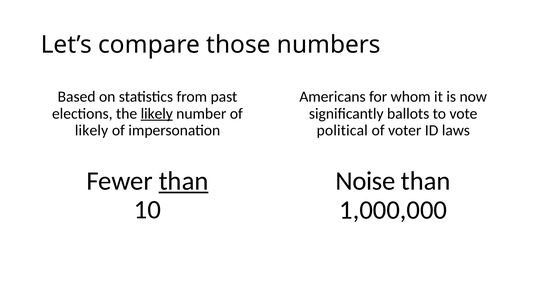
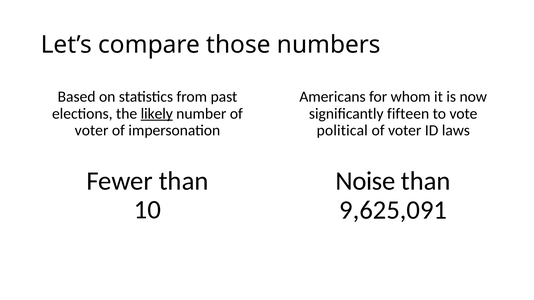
ballots: ballots -> fifteen
likely at (92, 131): likely -> voter
than at (184, 181) underline: present -> none
1,000,000: 1,000,000 -> 9,625,091
